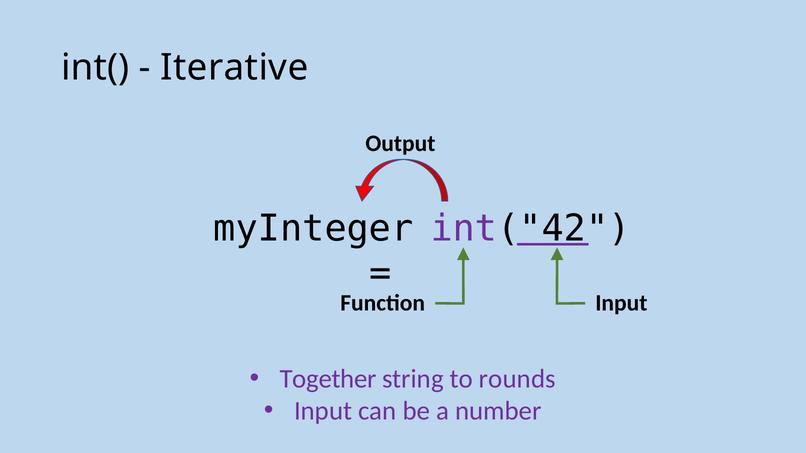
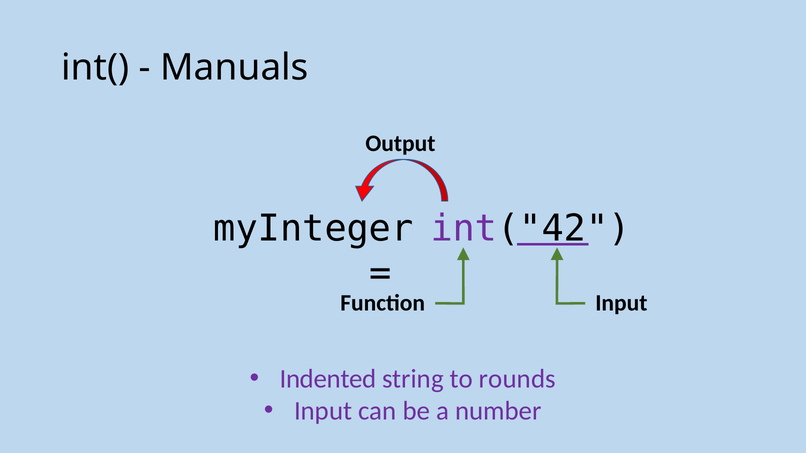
Iterative: Iterative -> Manuals
Together: Together -> Indented
